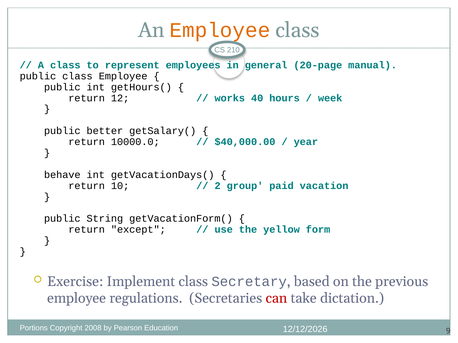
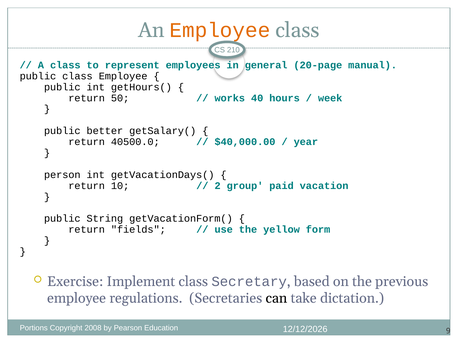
12: 12 -> 50
10000.0: 10000.0 -> 40500.0
behave: behave -> person
except: except -> fields
can colour: red -> black
